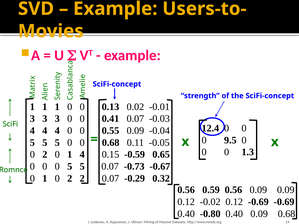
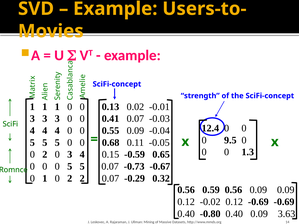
2 0 1: 1 -> 3
0.09 0.68: 0.68 -> 3.63
